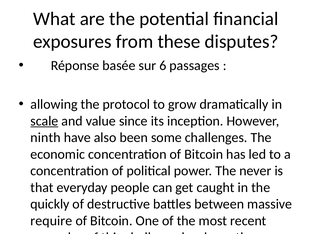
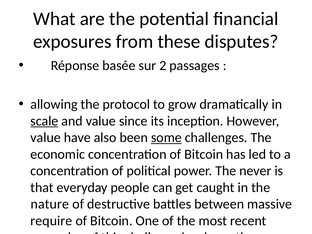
sur 6: 6 -> 2
ninth at (46, 138): ninth -> value
some underline: none -> present
quickly: quickly -> nature
